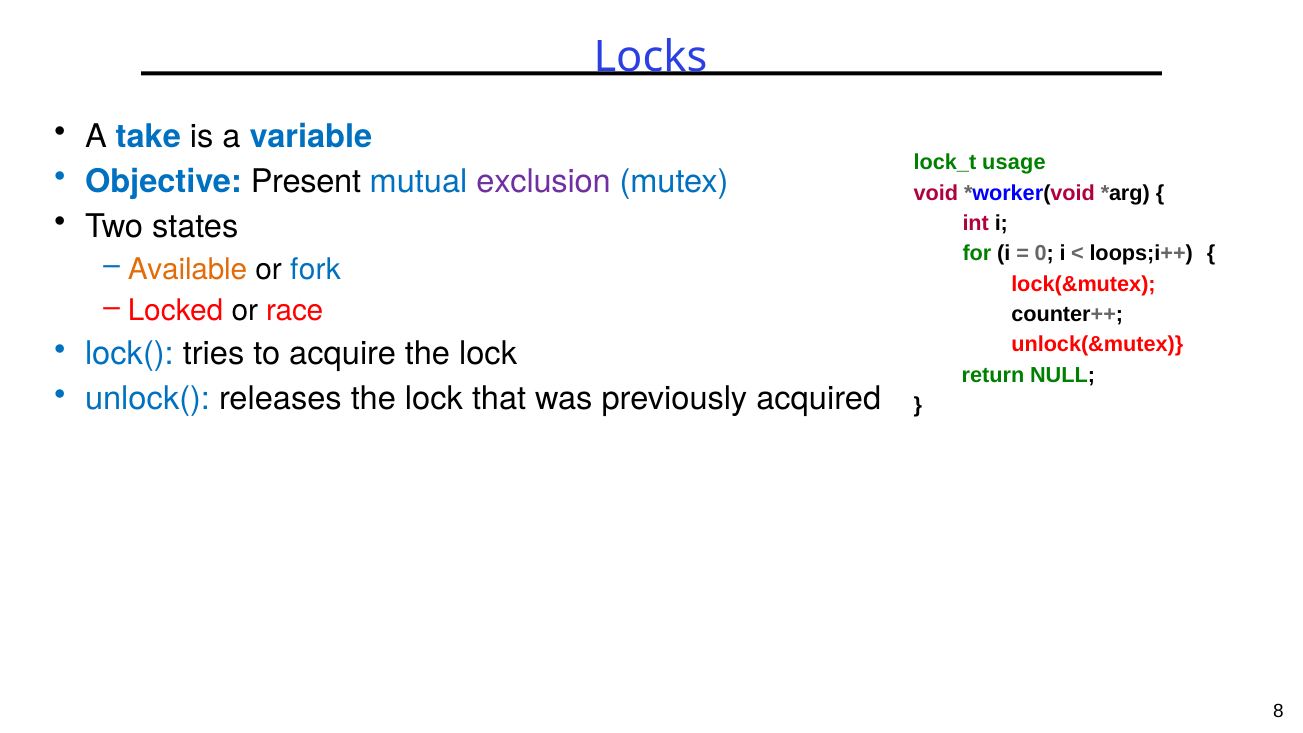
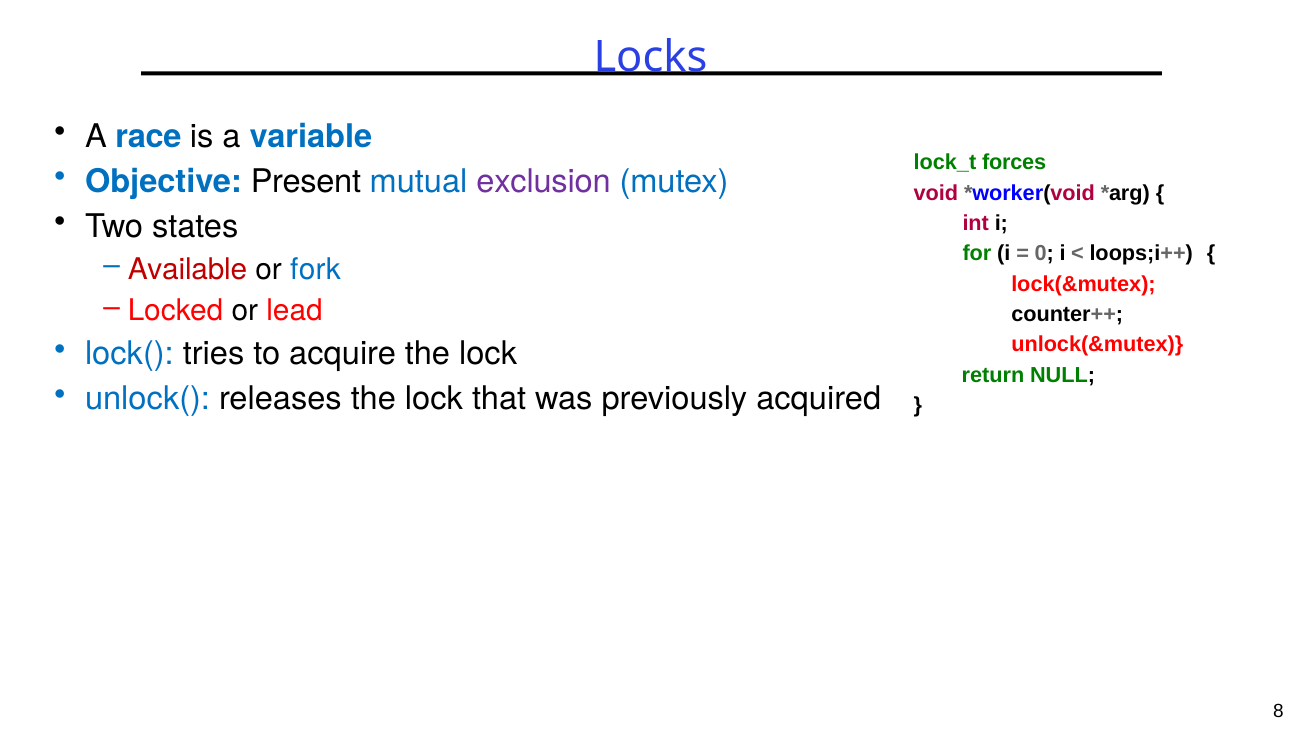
take: take -> race
usage: usage -> forces
Available colour: orange -> red
race: race -> lead
